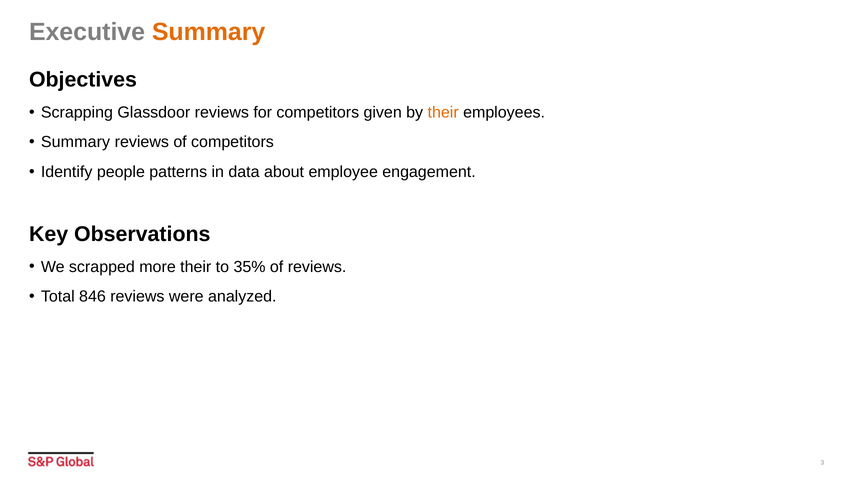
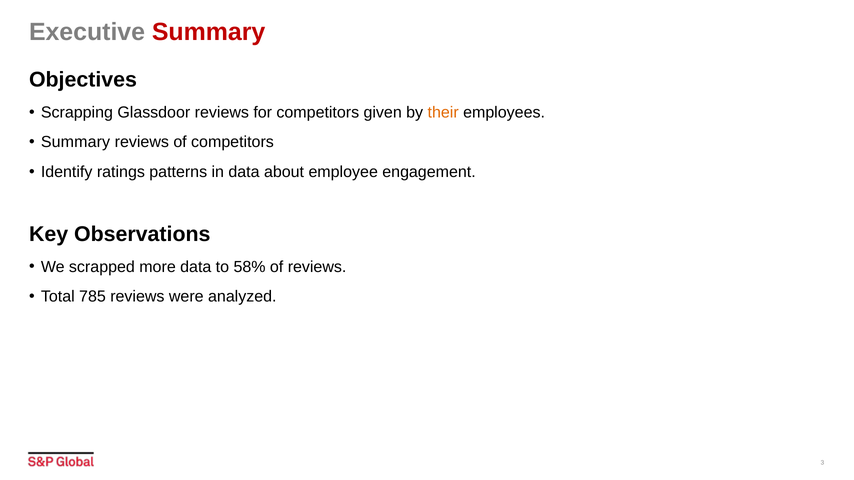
Summary at (209, 32) colour: orange -> red
people: people -> ratings
more their: their -> data
35%: 35% -> 58%
846: 846 -> 785
